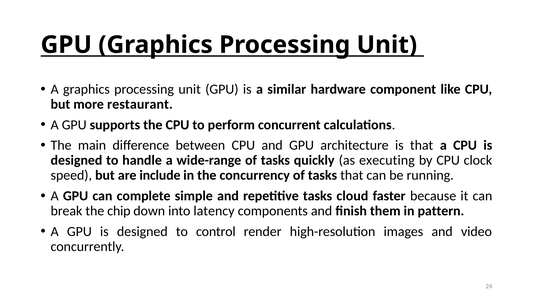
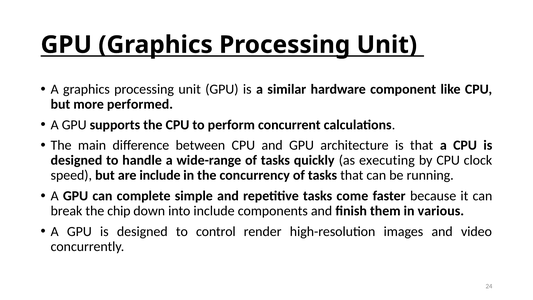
restaurant: restaurant -> performed
cloud: cloud -> come
into latency: latency -> include
pattern: pattern -> various
